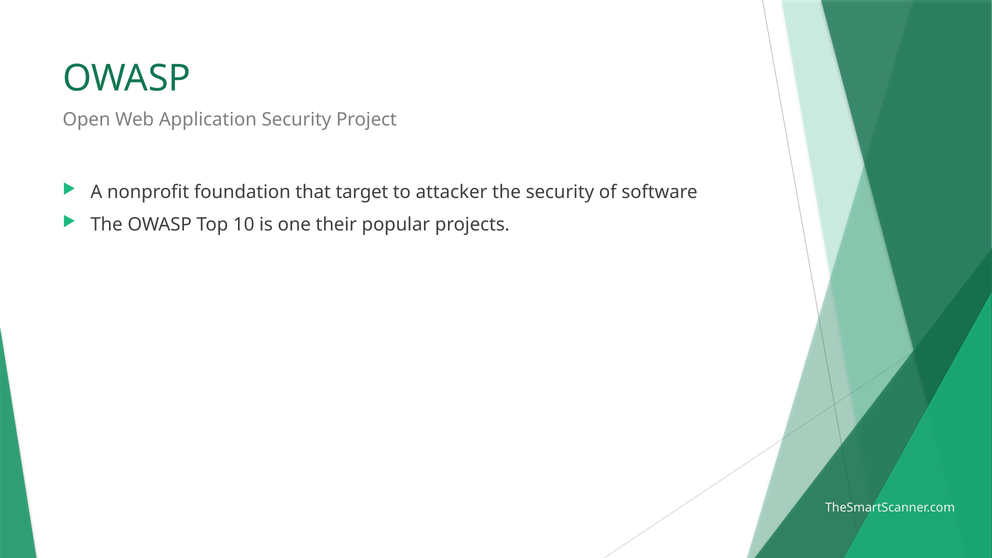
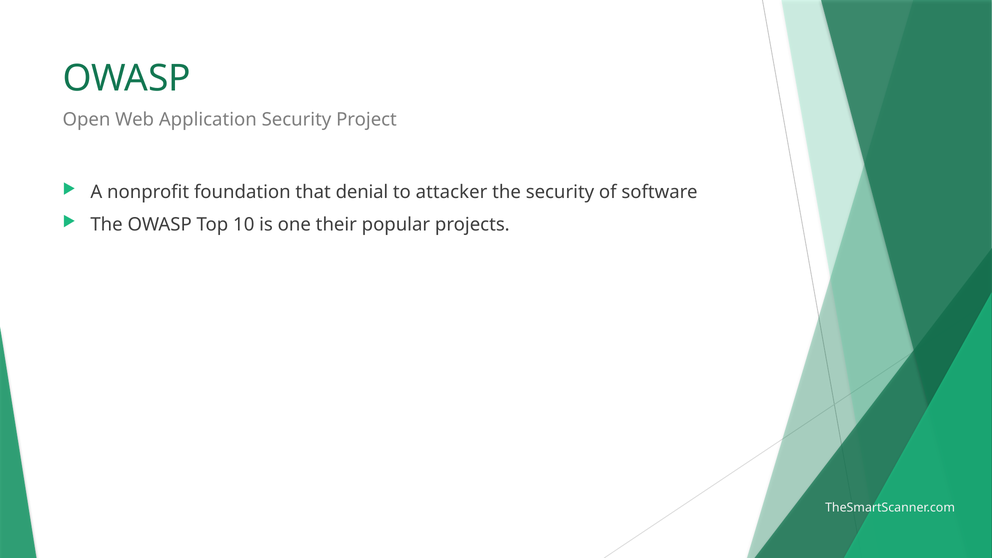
target: target -> denial
